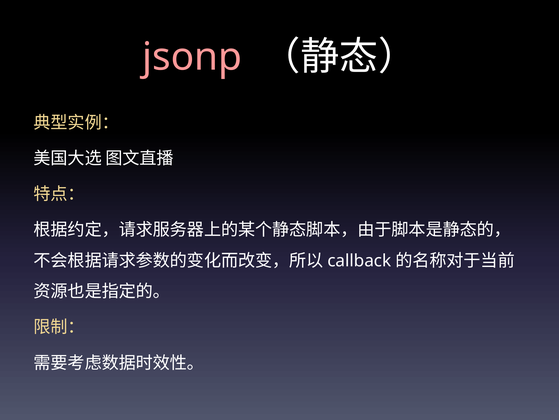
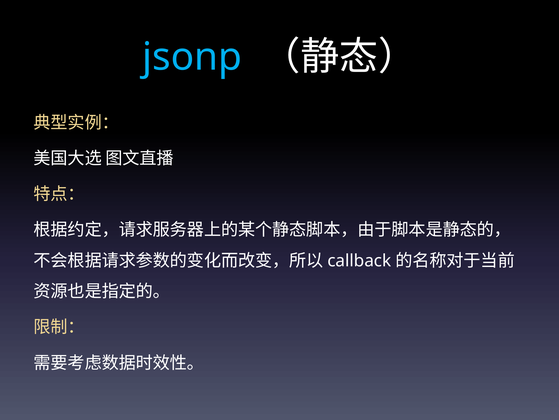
jsonp colour: pink -> light blue
